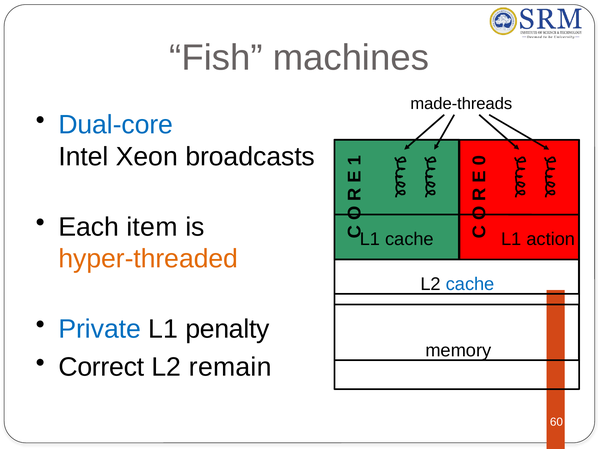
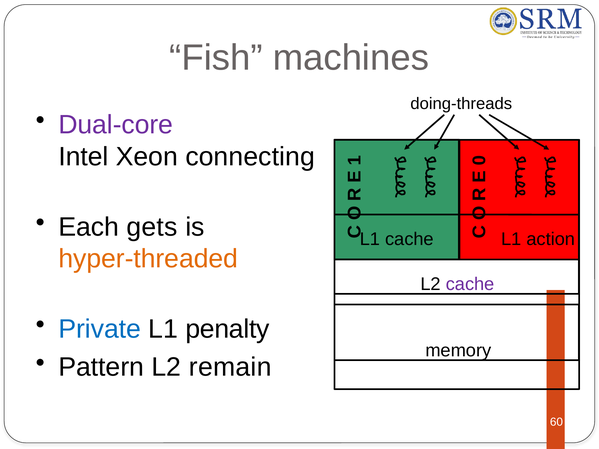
made-threads: made-threads -> doing-threads
Dual-core colour: blue -> purple
broadcasts: broadcasts -> connecting
item: item -> gets
cache at (470, 284) colour: blue -> purple
Correct: Correct -> Pattern
